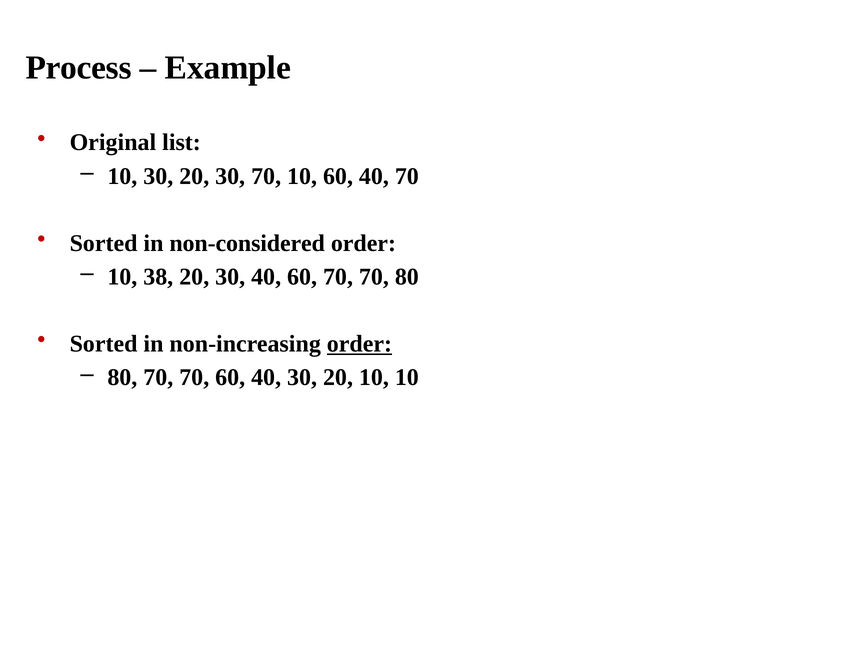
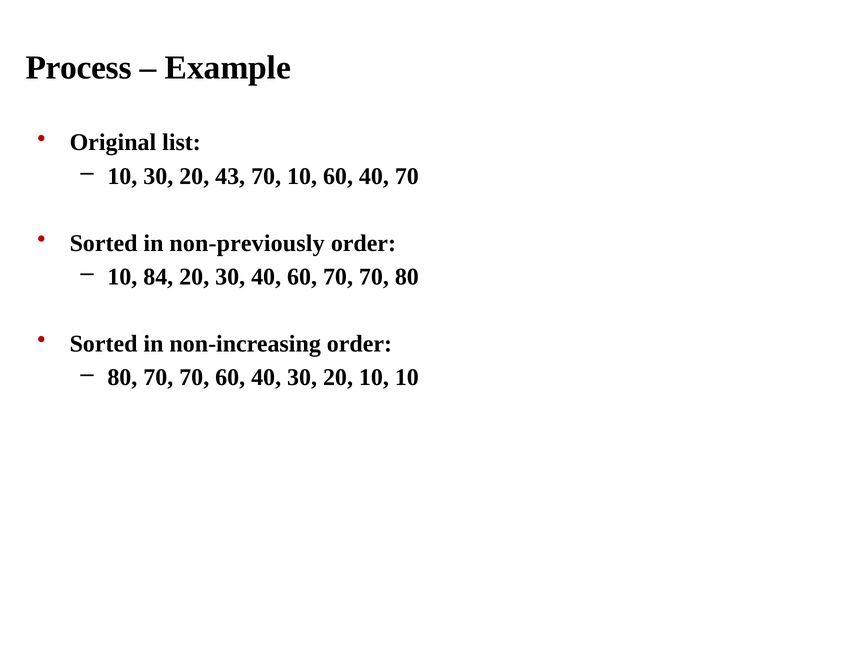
30 20 30: 30 -> 43
non-considered: non-considered -> non-previously
38: 38 -> 84
order at (359, 344) underline: present -> none
